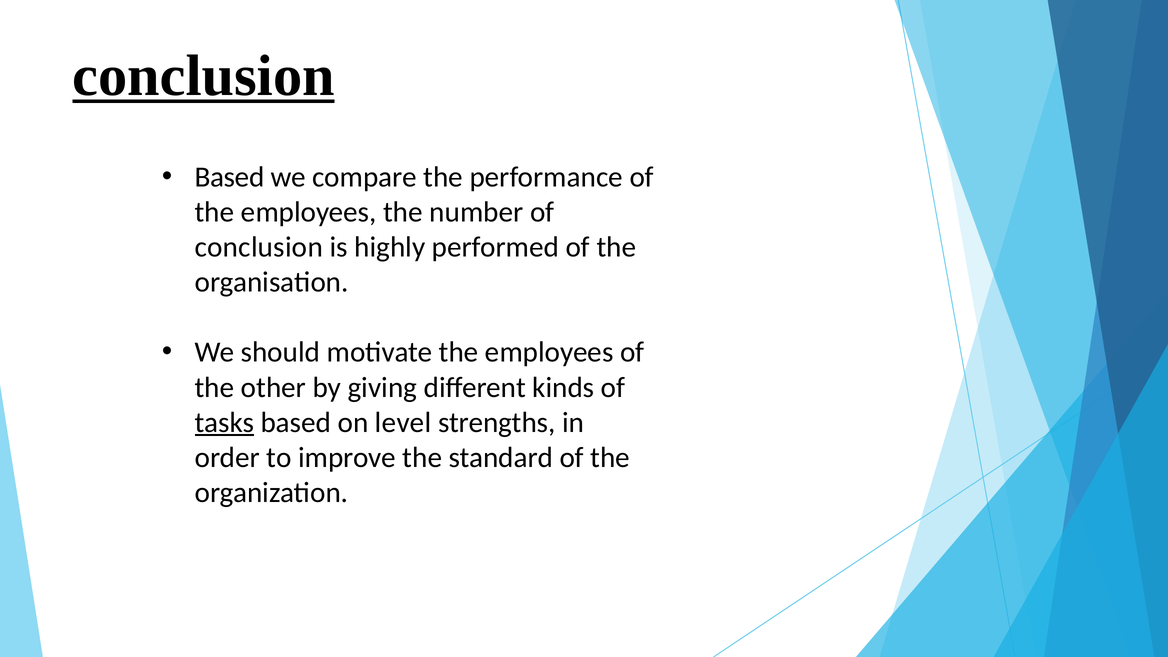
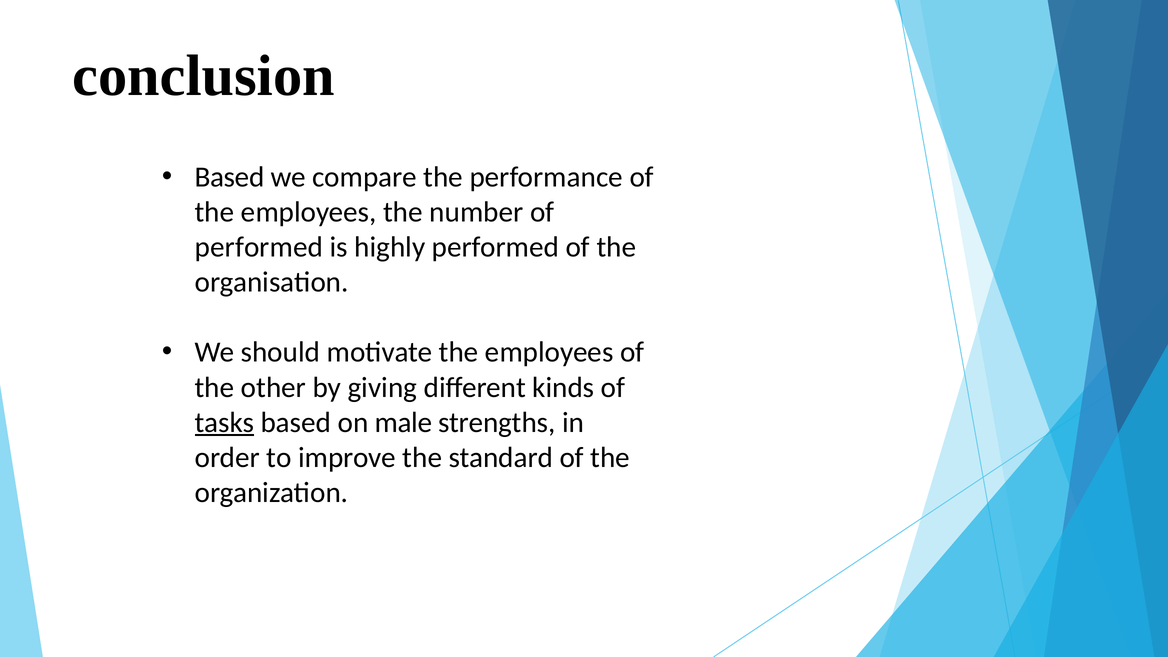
conclusion at (204, 76) underline: present -> none
conclusion at (259, 247): conclusion -> performed
level: level -> male
